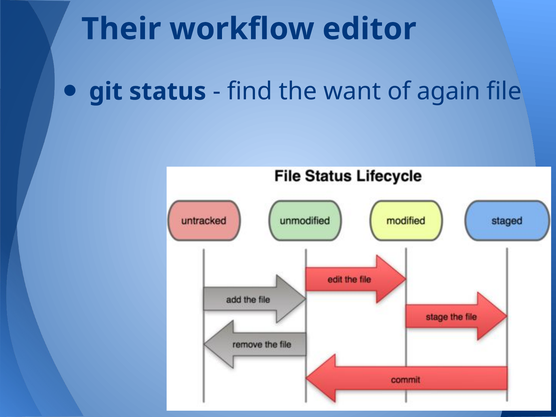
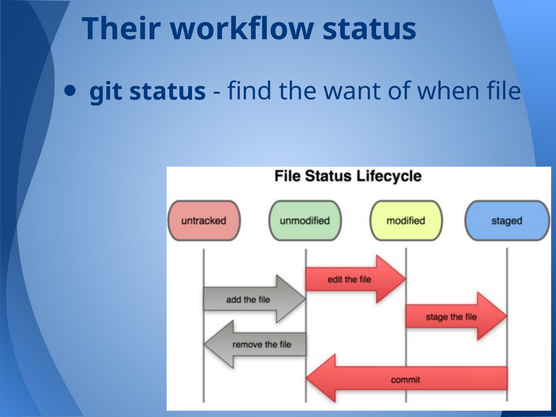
workflow editor: editor -> status
again: again -> when
